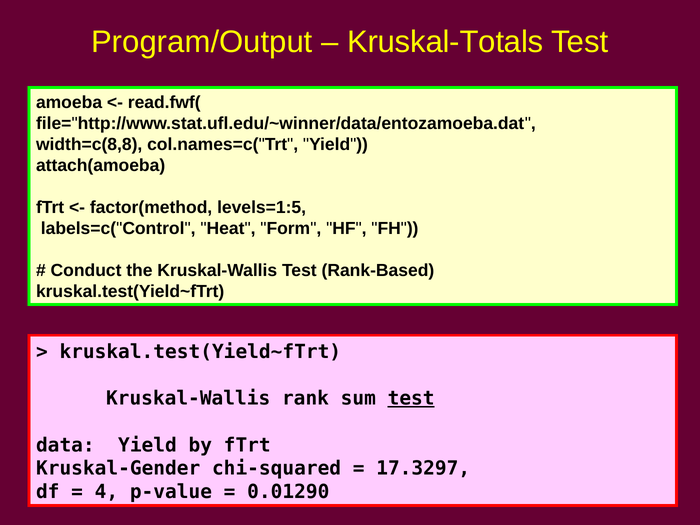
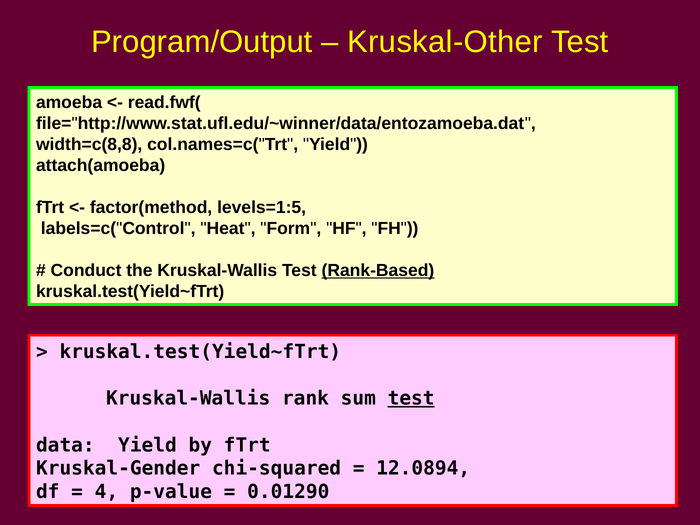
Kruskal-Totals: Kruskal-Totals -> Kruskal-Other
Rank-Based underline: none -> present
17.3297: 17.3297 -> 12.0894
